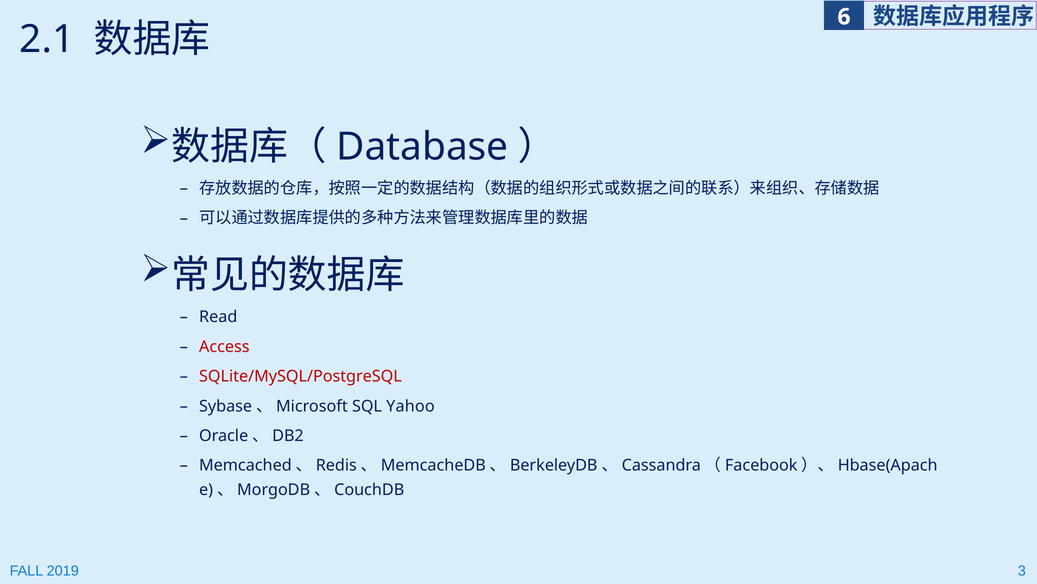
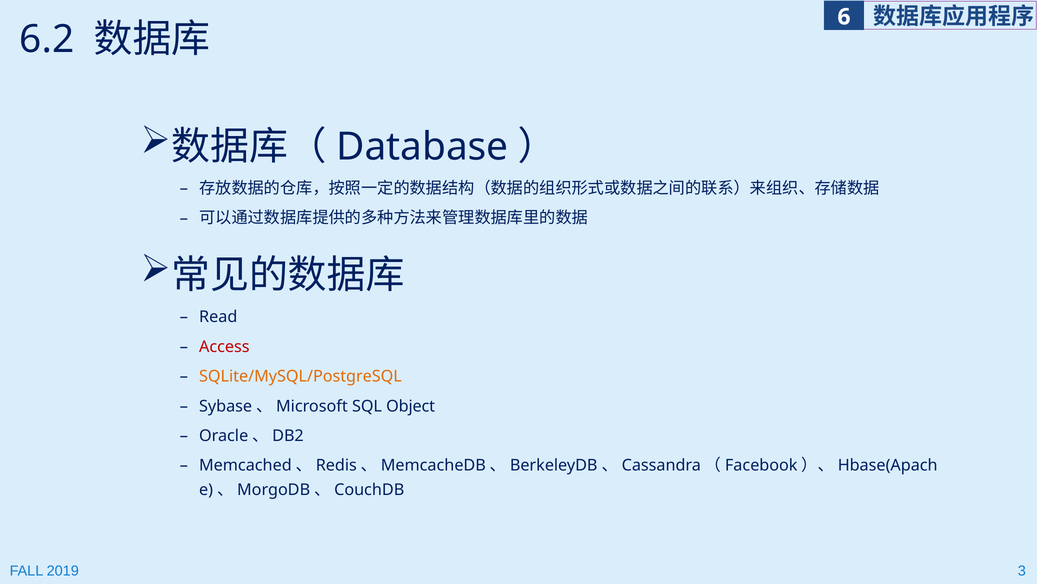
2.1: 2.1 -> 6.2
SQLite/MySQL/PostgreSQL colour: red -> orange
Yahoo: Yahoo -> Object
